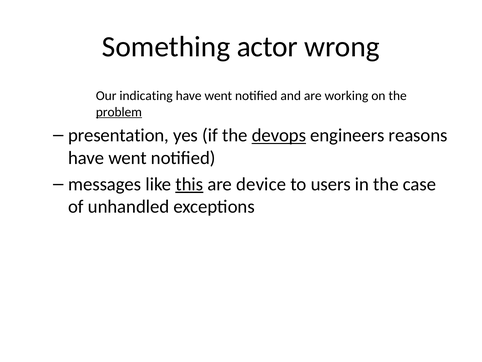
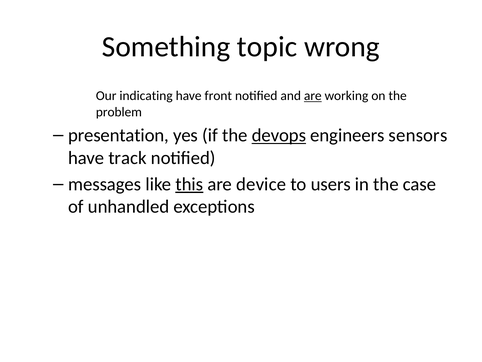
actor: actor -> topic
went at (218, 96): went -> front
are at (313, 96) underline: none -> present
problem underline: present -> none
reasons: reasons -> sensors
went at (128, 158): went -> track
